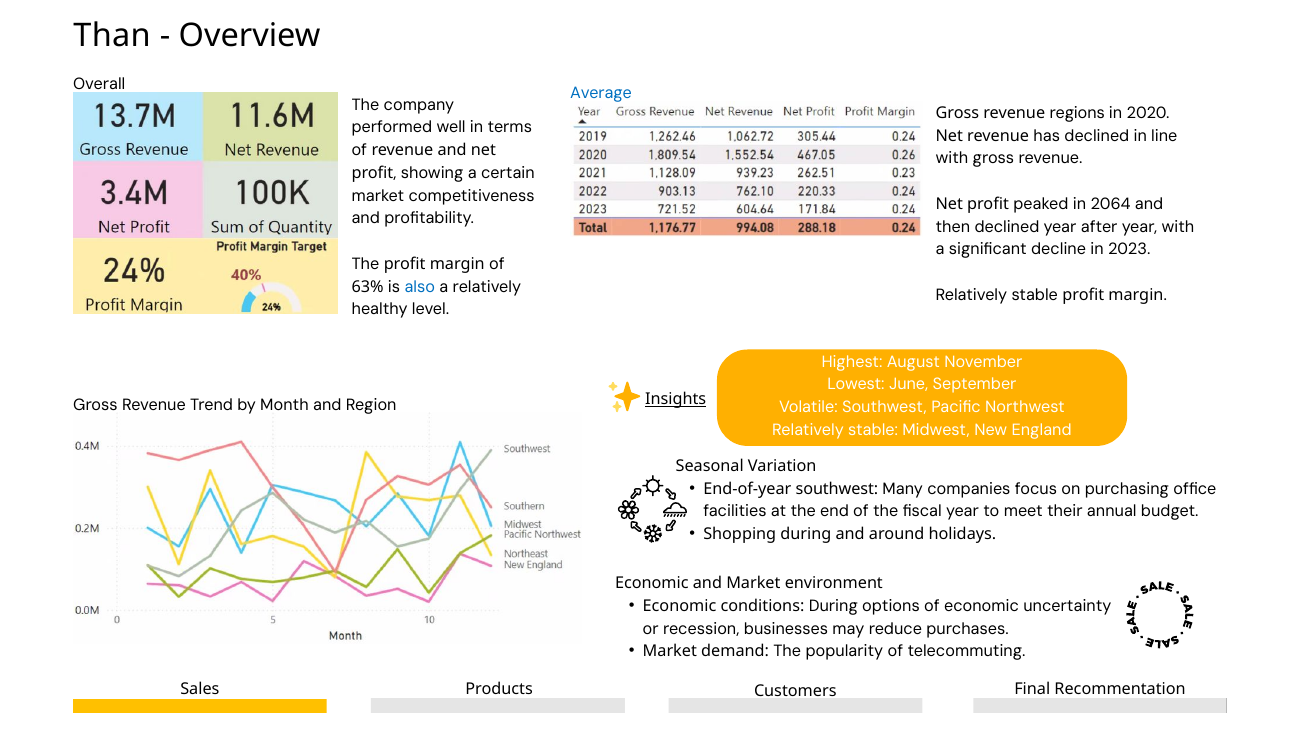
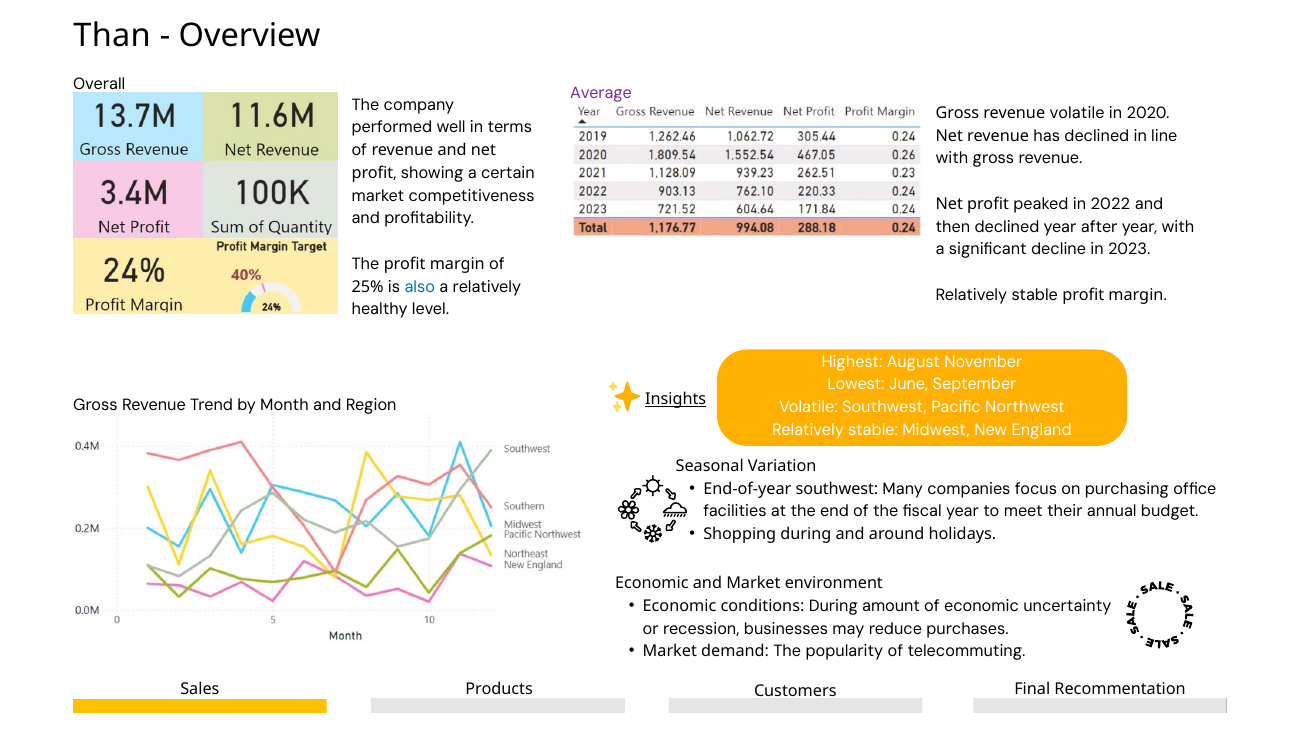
Average colour: blue -> purple
revenue regions: regions -> volatile
2064: 2064 -> 2022
63%: 63% -> 25%
options: options -> amount
